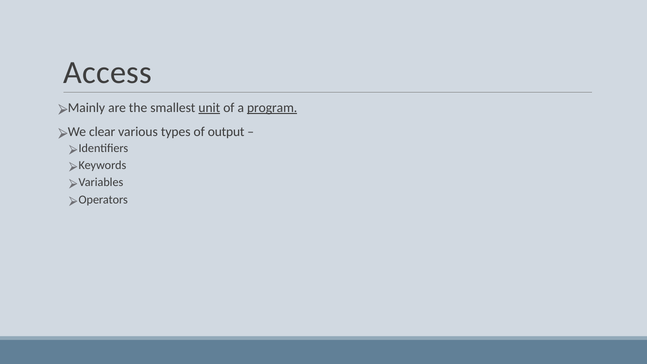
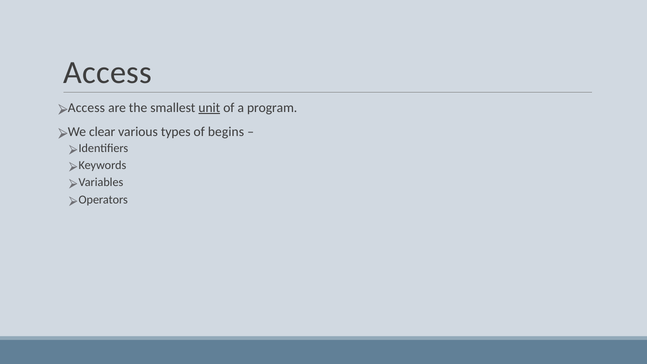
Mainly at (86, 108): Mainly -> Access
program underline: present -> none
output: output -> begins
